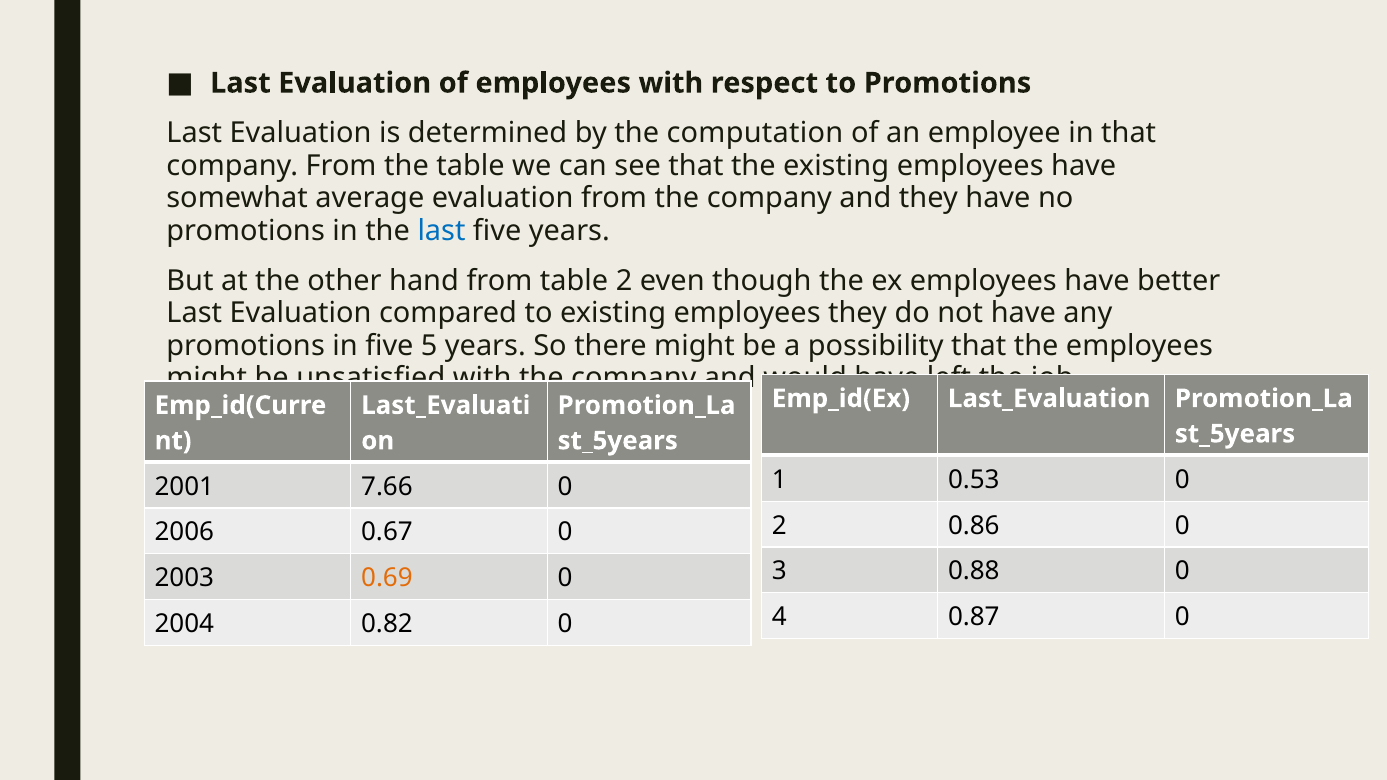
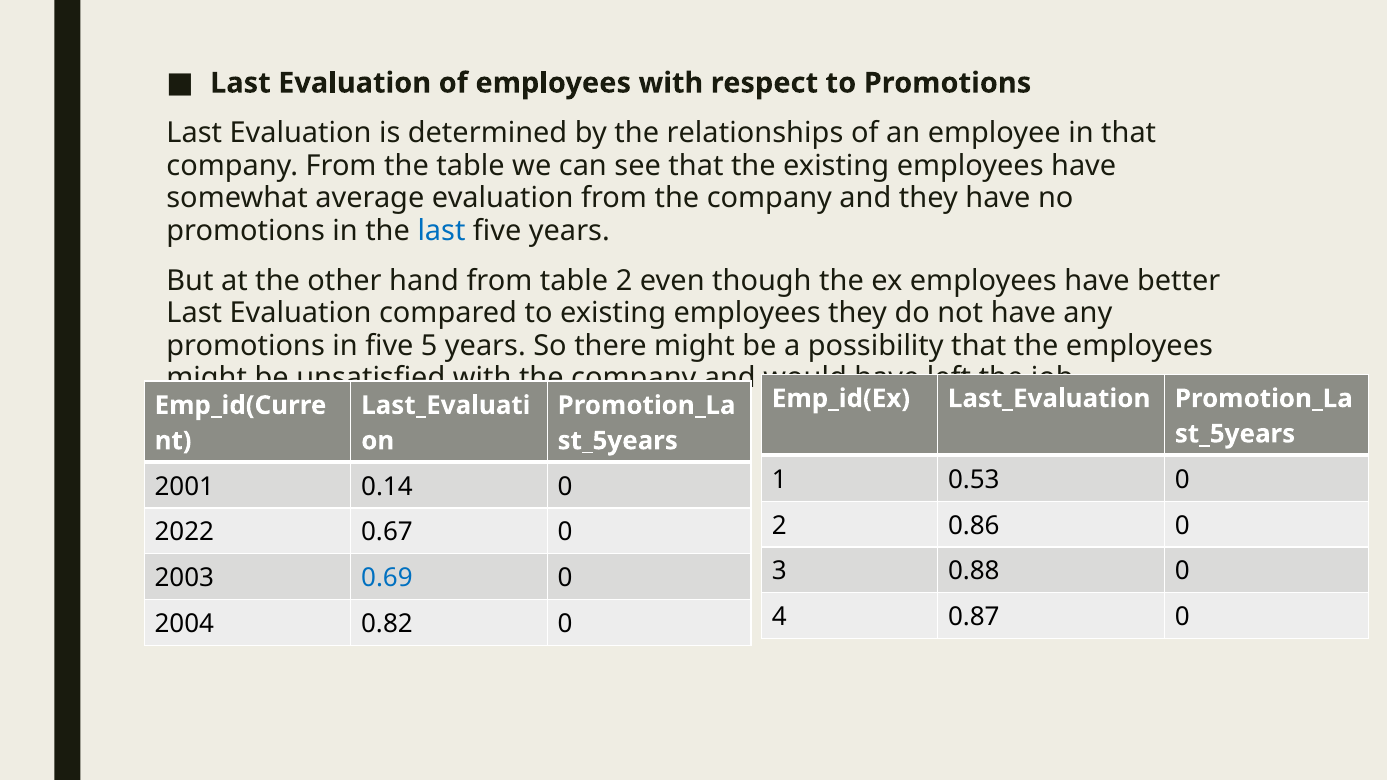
computation: computation -> relationships
7.66: 7.66 -> 0.14
2006: 2006 -> 2022
0.69 colour: orange -> blue
